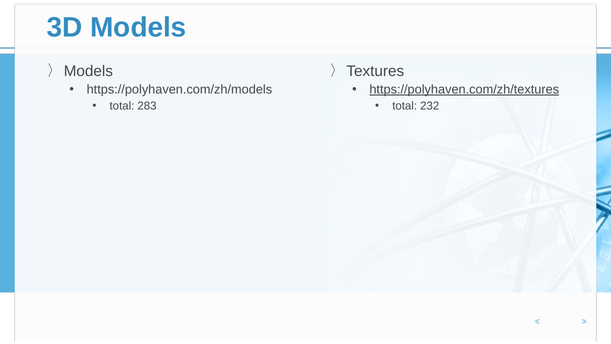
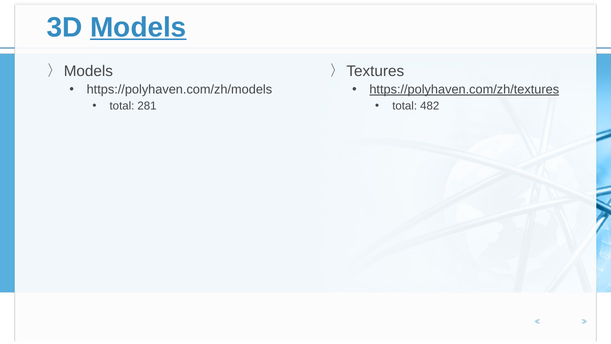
Models underline: none -> present
283: 283 -> 281
232: 232 -> 482
